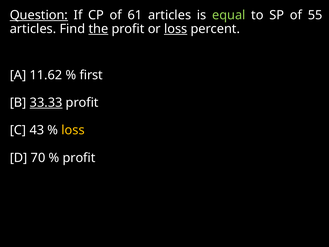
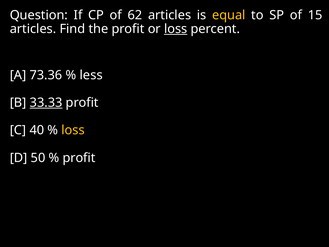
Question underline: present -> none
61: 61 -> 62
equal colour: light green -> yellow
55: 55 -> 15
the underline: present -> none
11.62: 11.62 -> 73.36
first: first -> less
43: 43 -> 40
70: 70 -> 50
